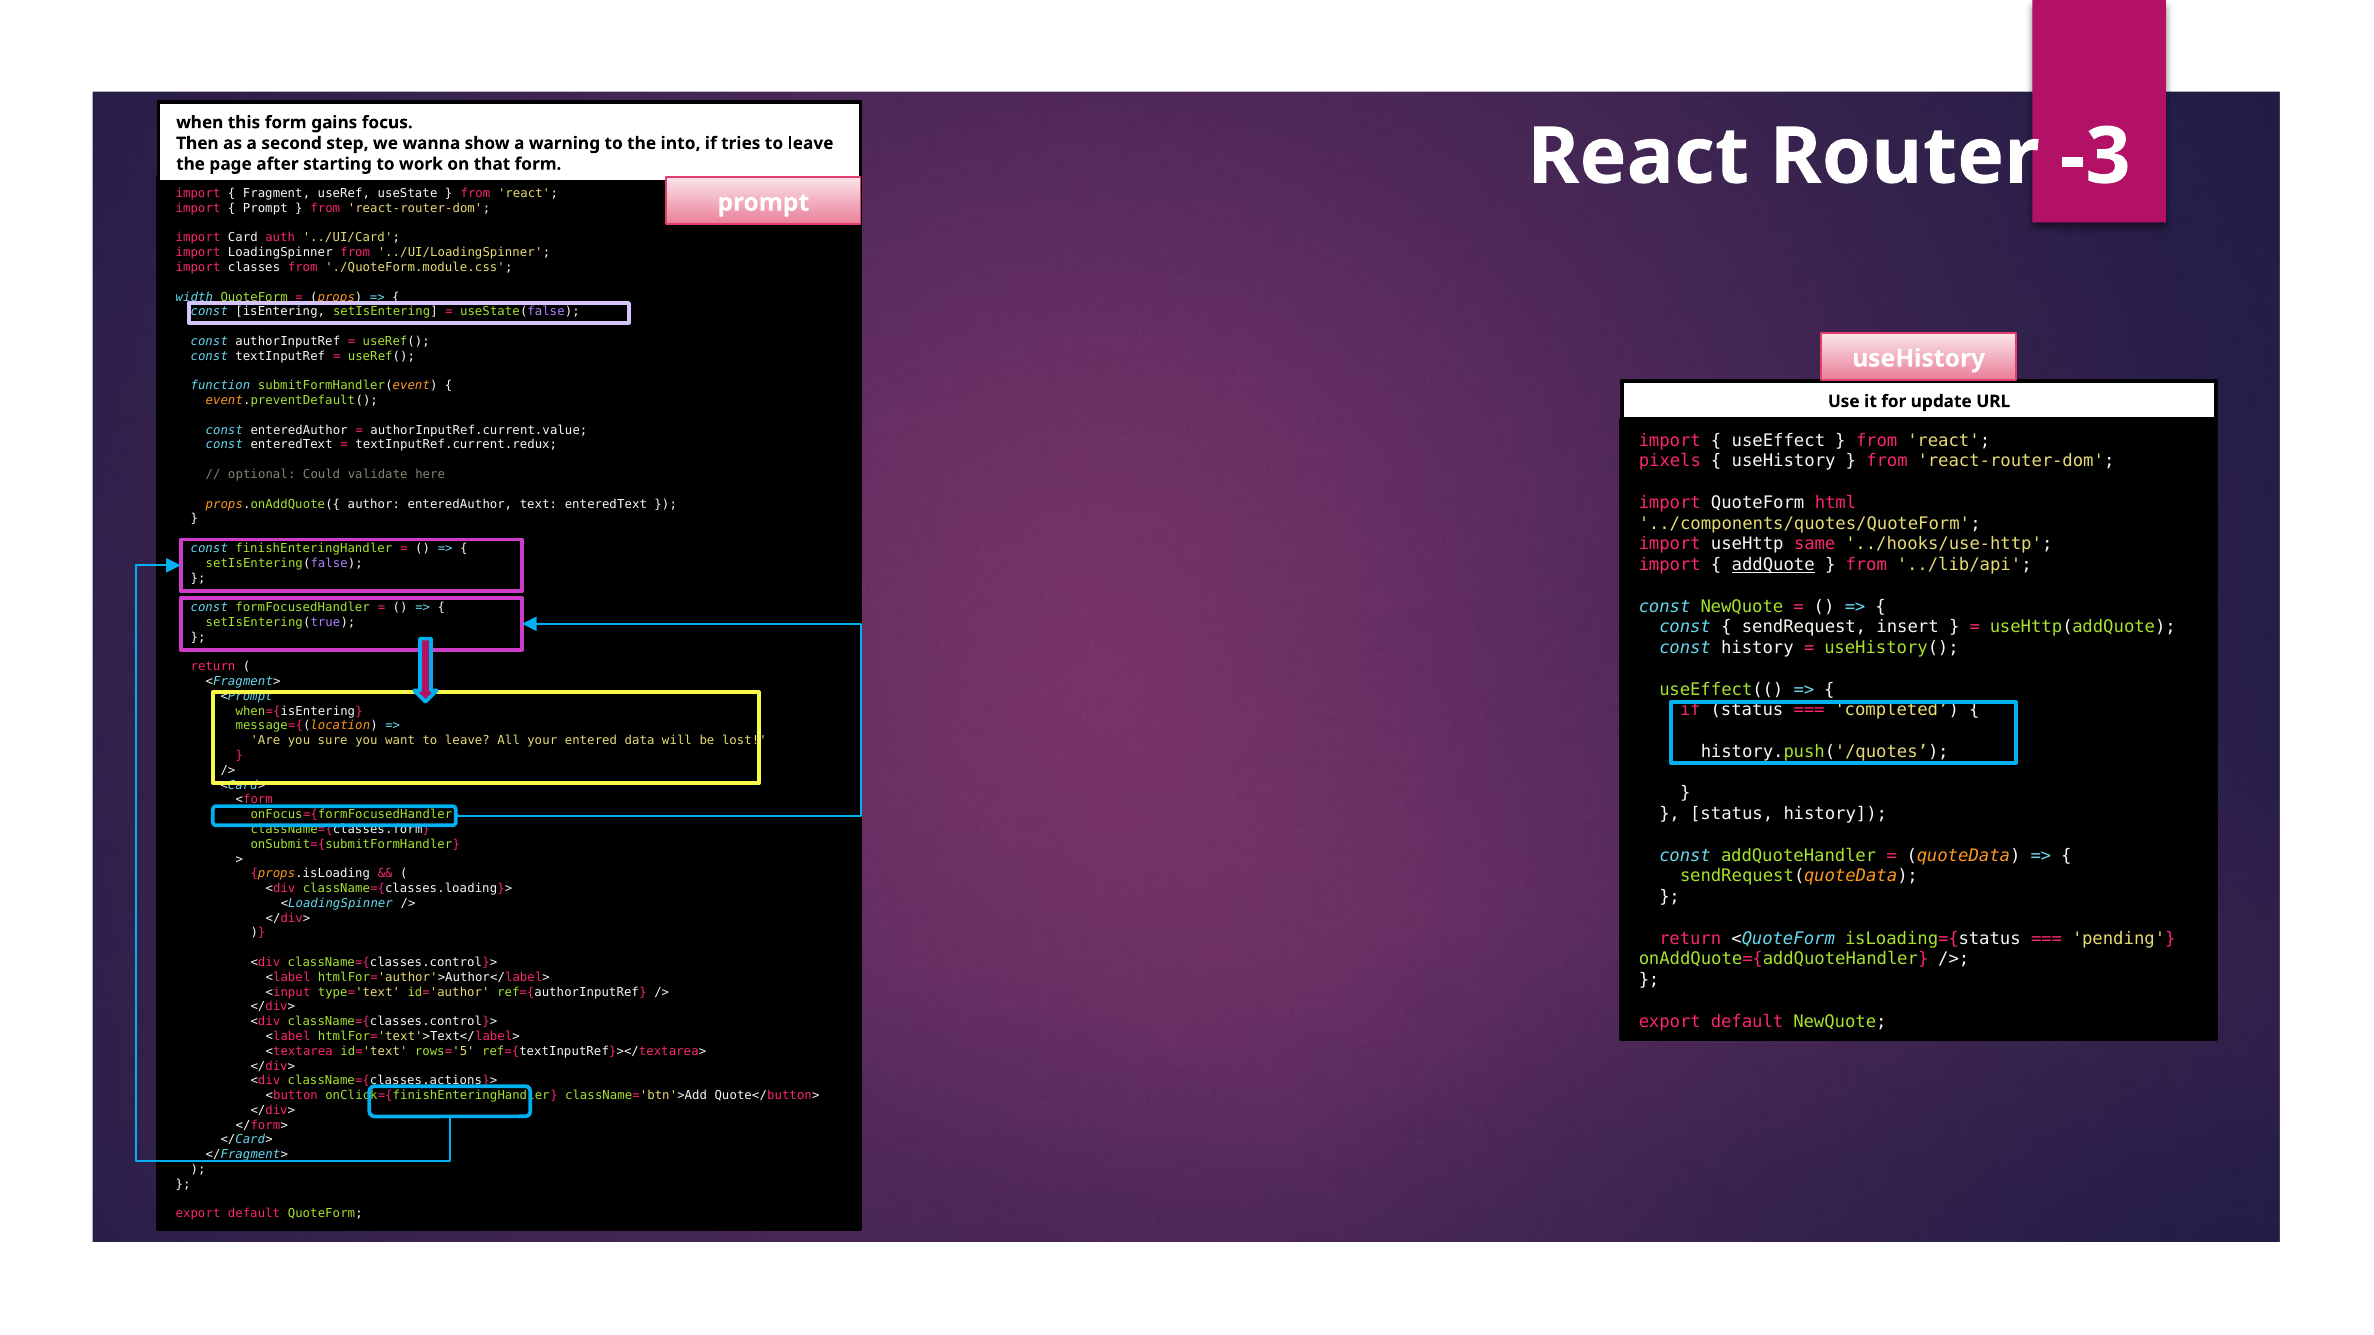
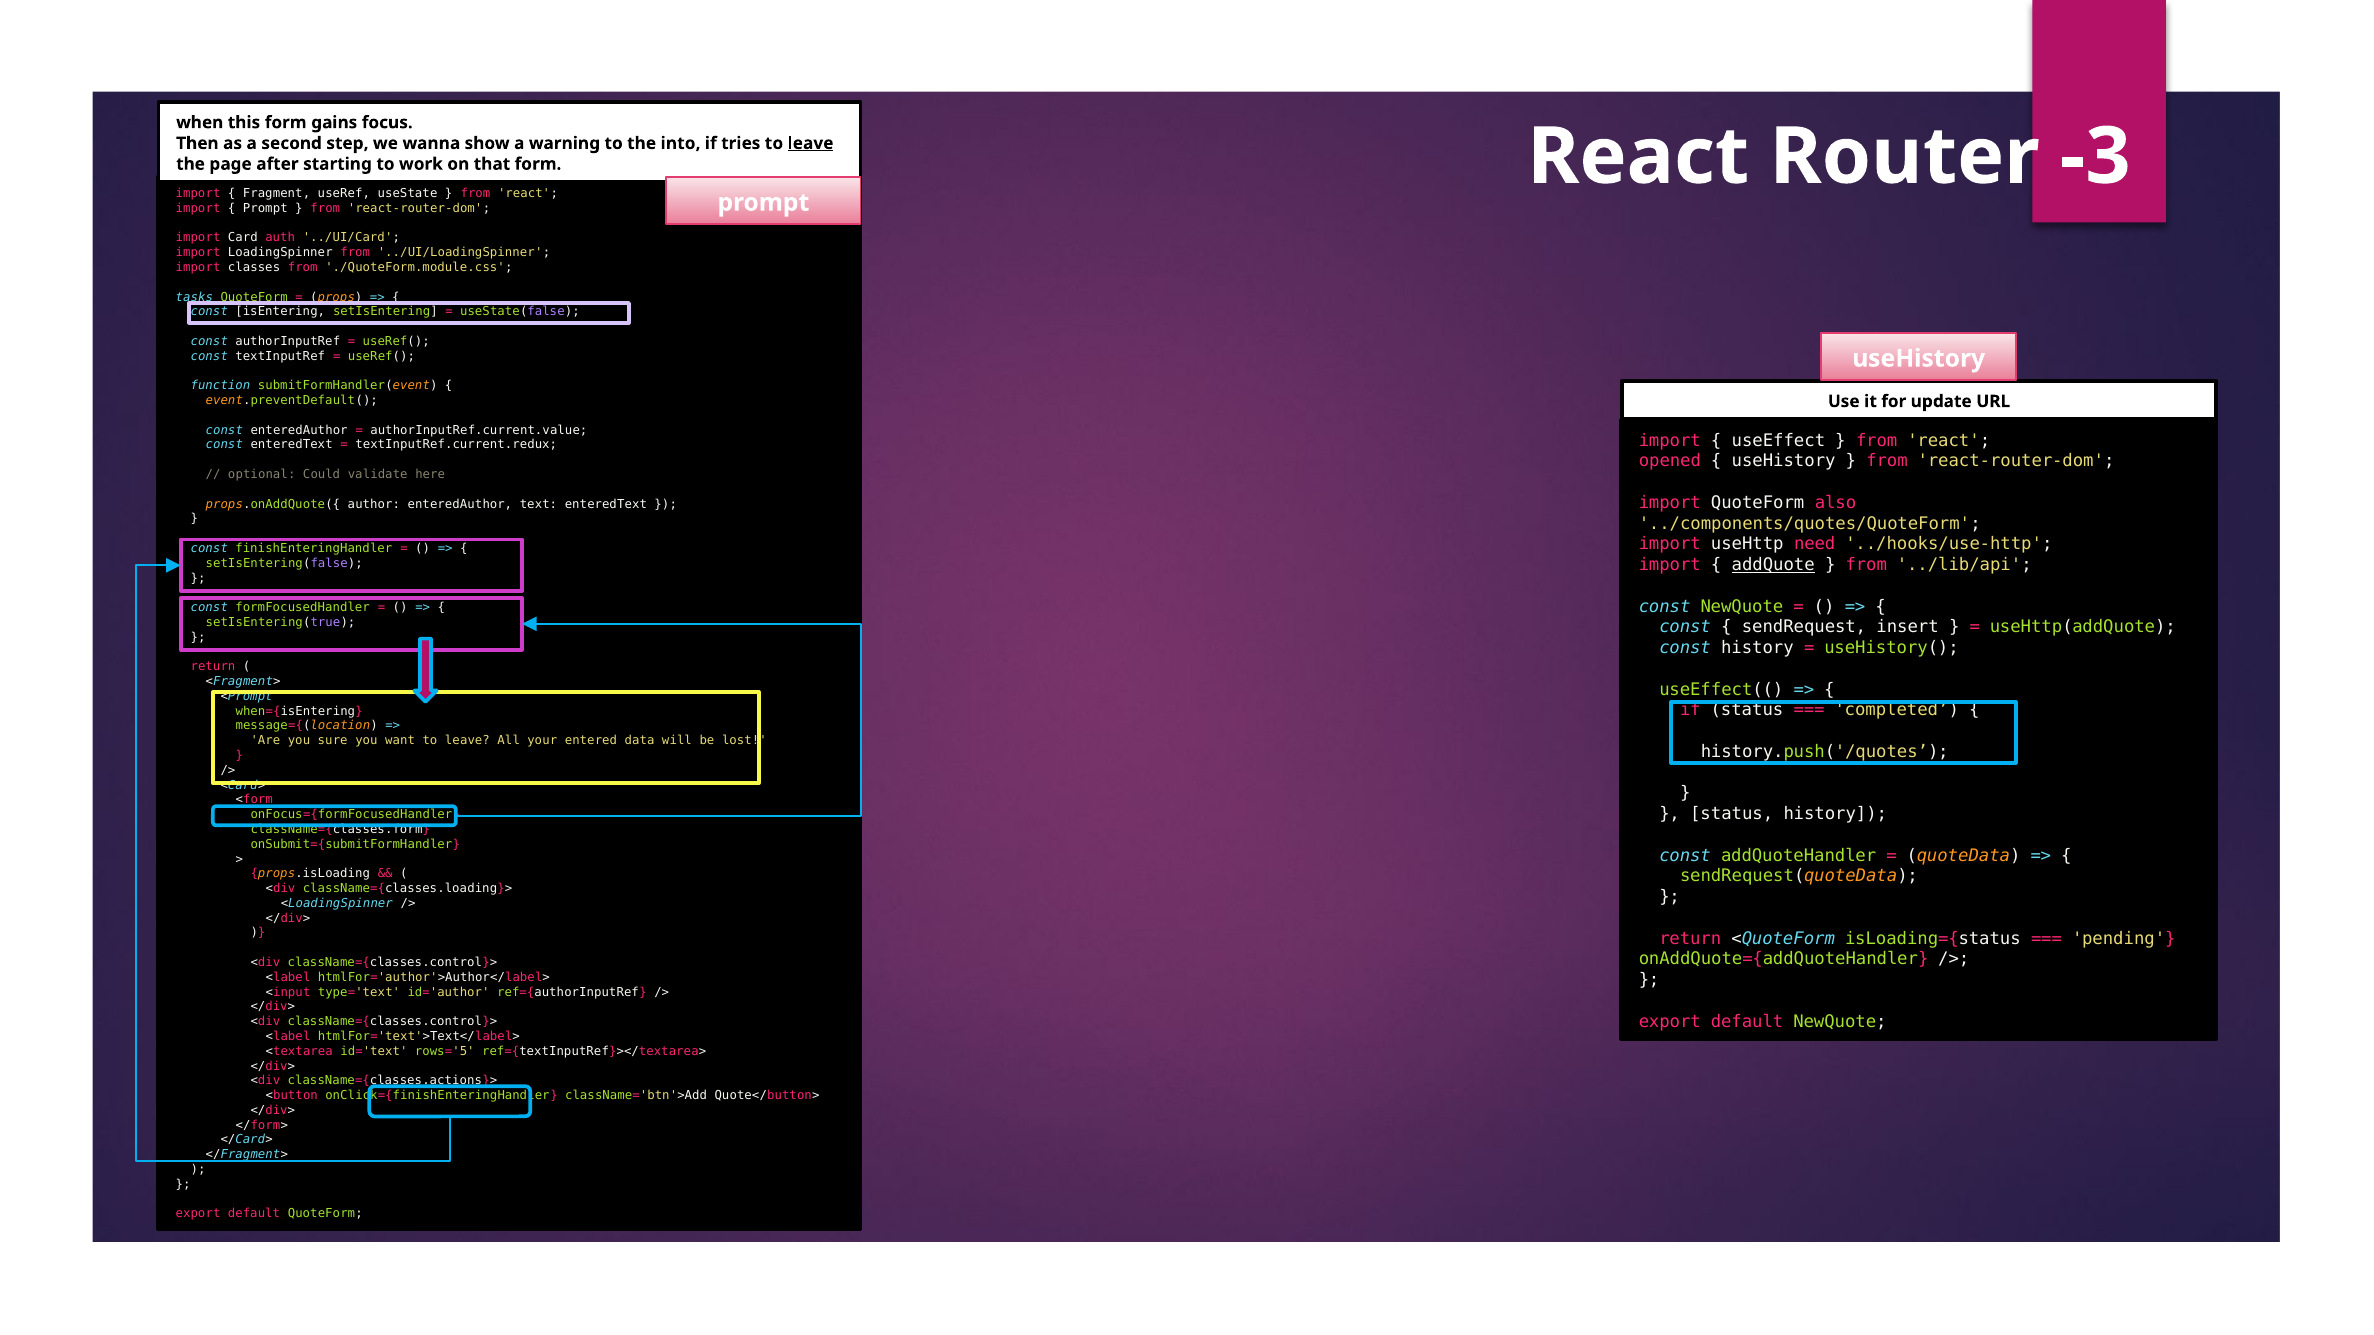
leave at (811, 143) underline: none -> present
width: width -> tasks
pixels: pixels -> opened
html: html -> also
same: same -> need
